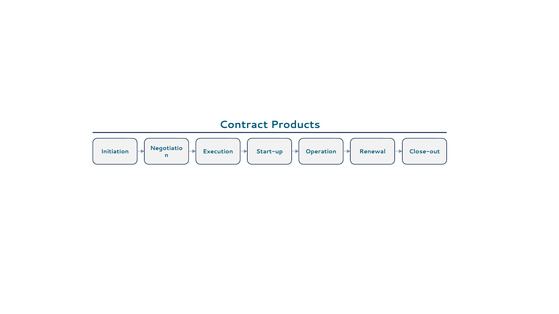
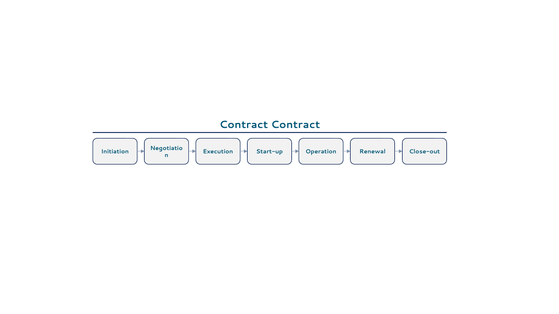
Contract Products: Products -> Contract
